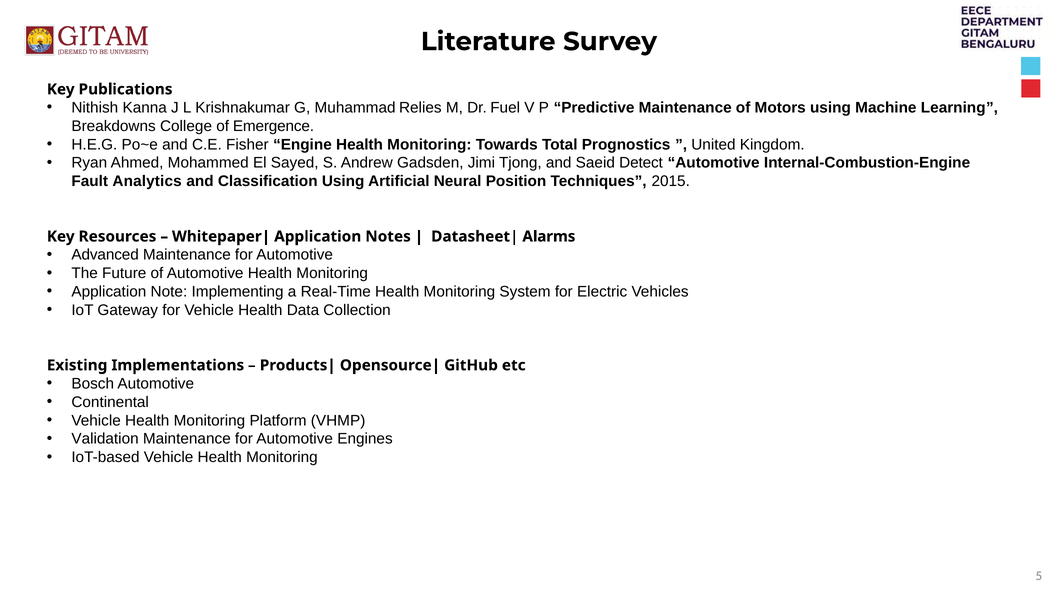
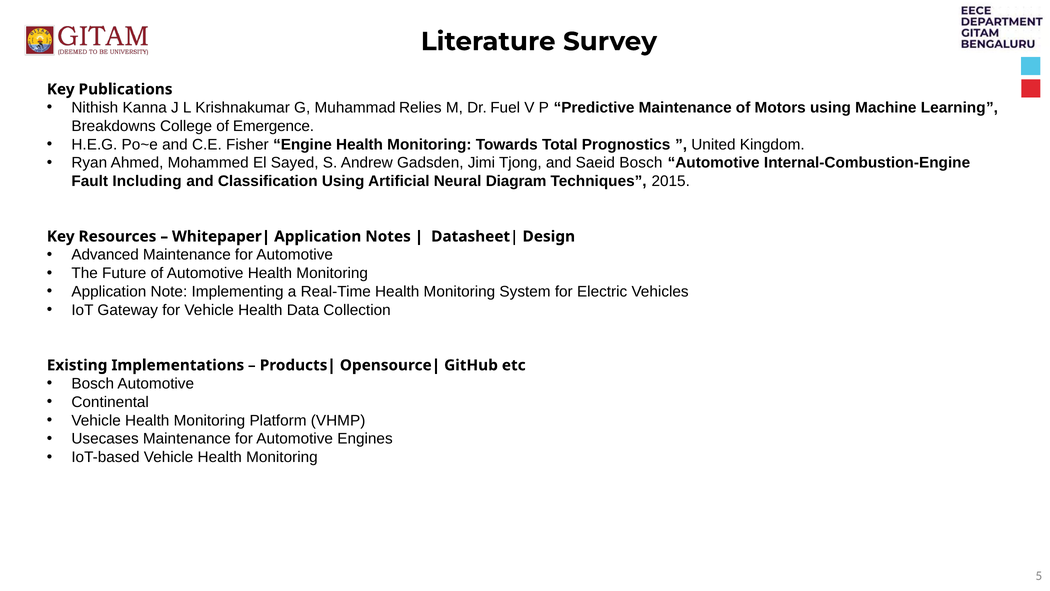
Saeid Detect: Detect -> Bosch
Analytics: Analytics -> Including
Position: Position -> Diagram
Alarms: Alarms -> Design
Validation: Validation -> Usecases
